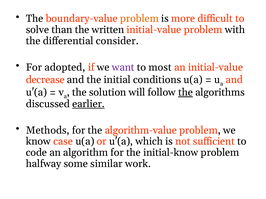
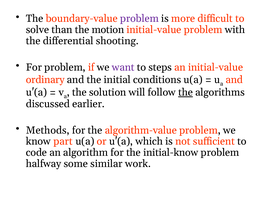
problem at (139, 19) colour: orange -> purple
written: written -> motion
consider: consider -> shooting
For adopted: adopted -> problem
most: most -> steps
decrease: decrease -> ordinary
earlier underline: present -> none
case: case -> part
